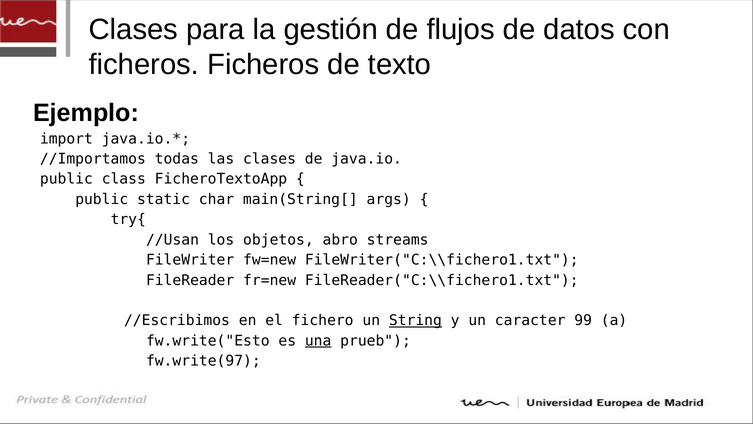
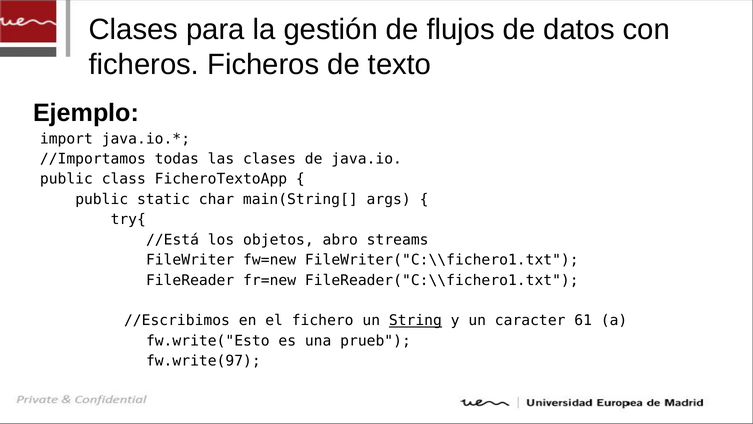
//Usan: //Usan -> //Está
99: 99 -> 61
una underline: present -> none
